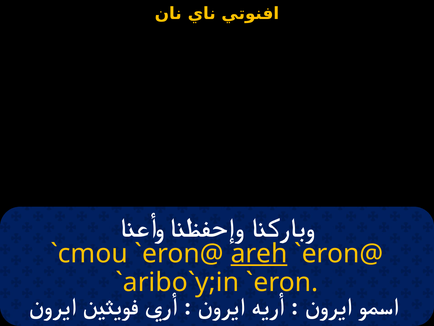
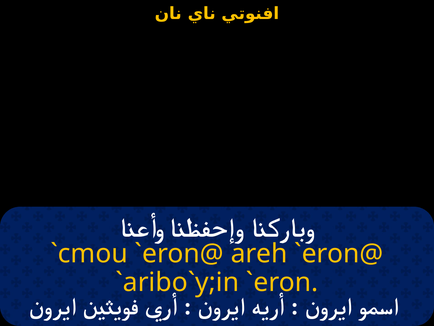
areh underline: present -> none
